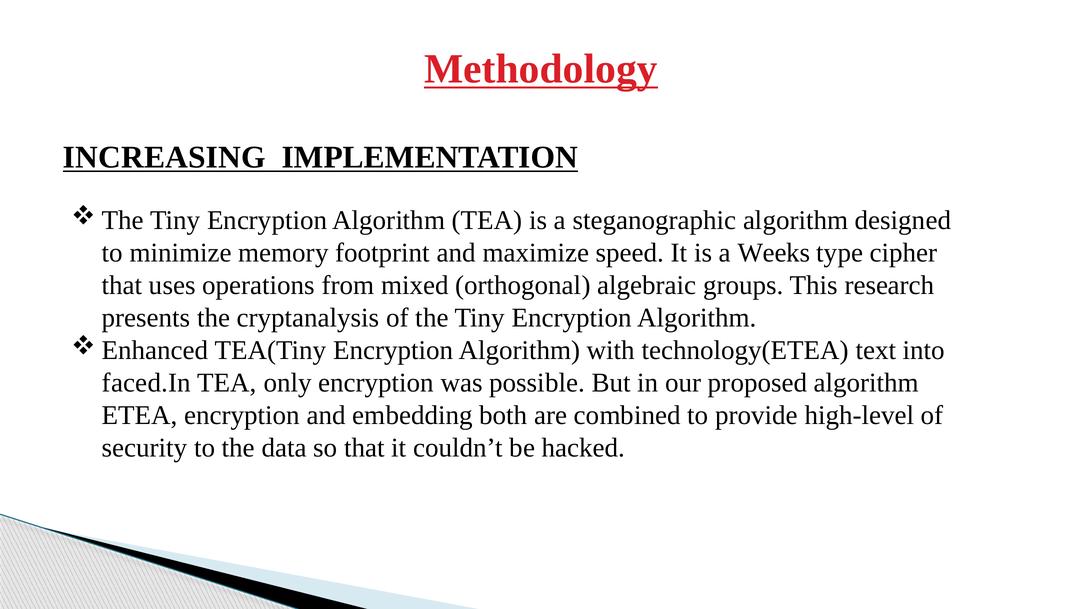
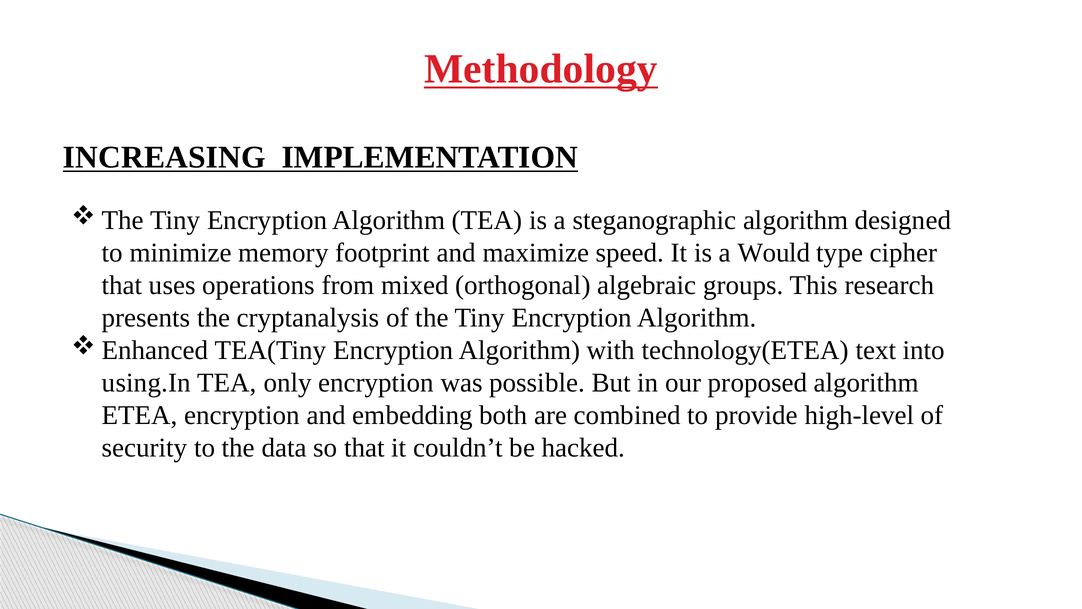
Weeks: Weeks -> Would
faced.In: faced.In -> using.In
